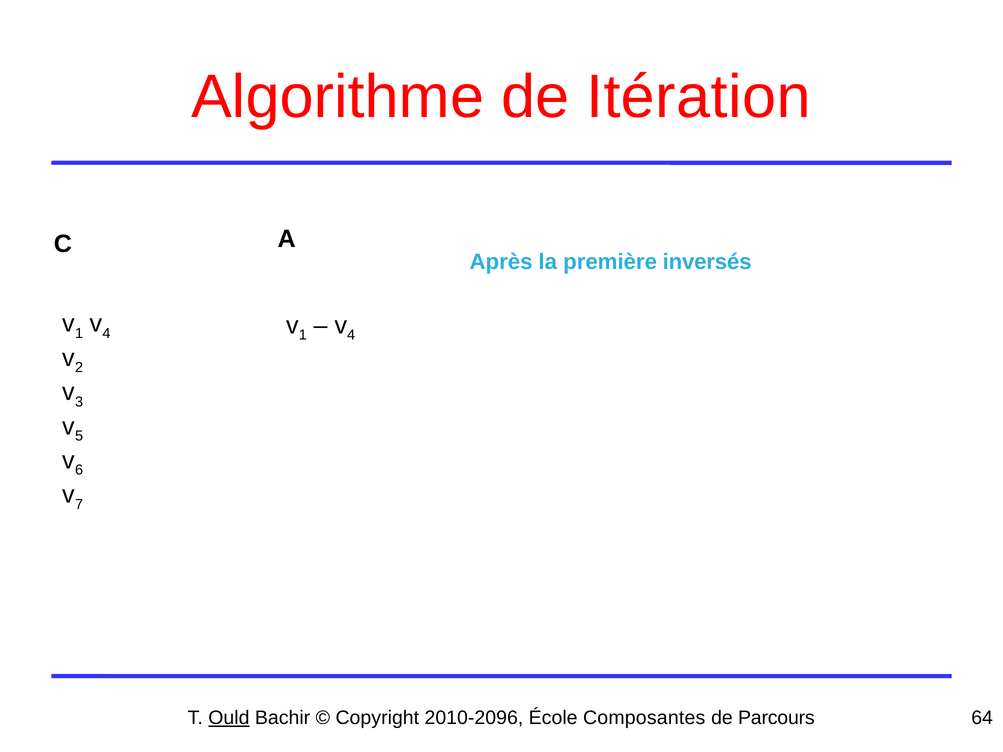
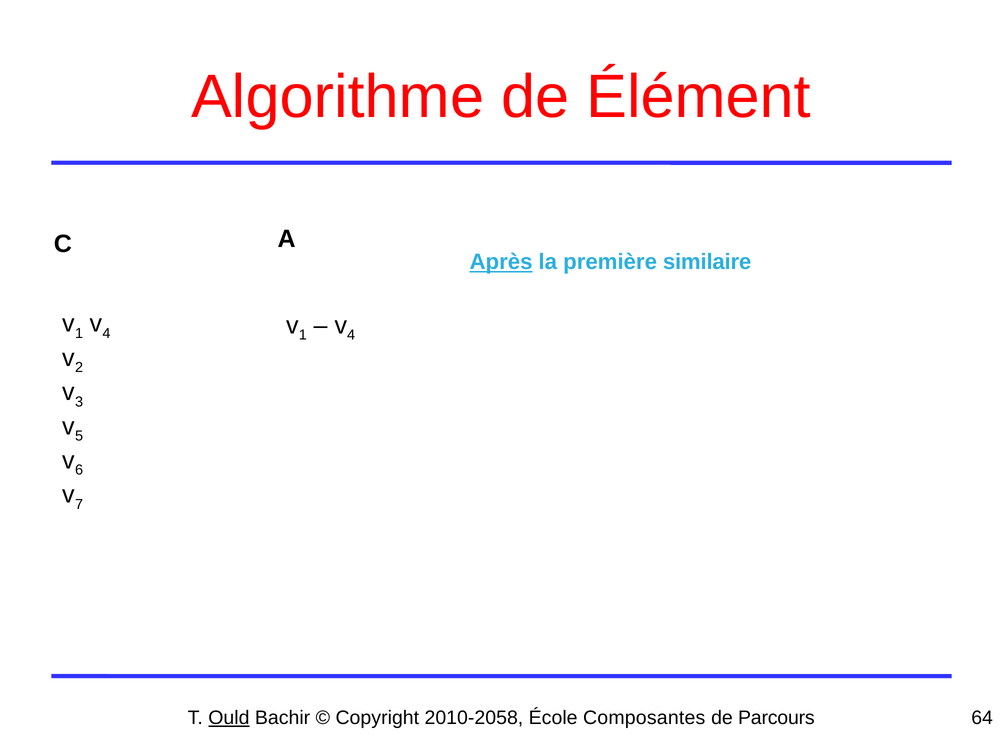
Itération: Itération -> Élément
Après underline: none -> present
inversés: inversés -> similaire
2010-2096: 2010-2096 -> 2010-2058
